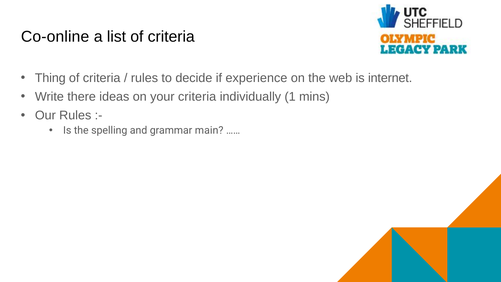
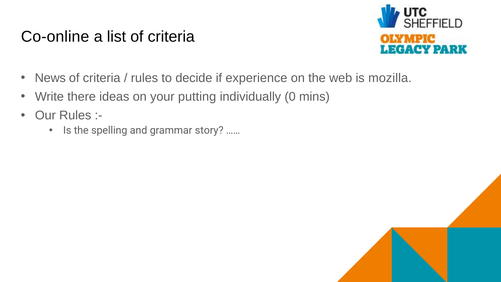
Thing: Thing -> News
internet: internet -> mozilla
your criteria: criteria -> putting
1: 1 -> 0
main: main -> story
